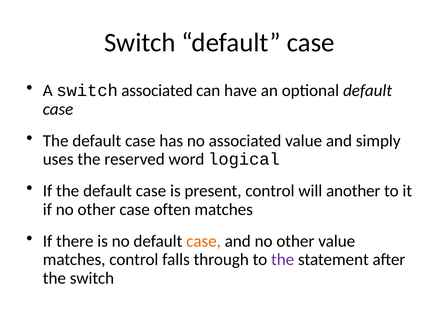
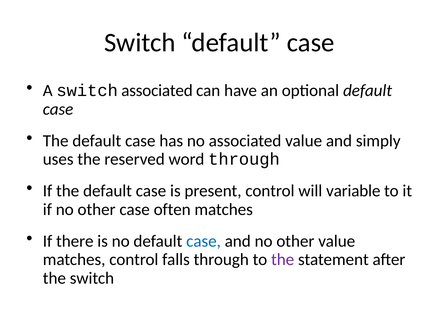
word logical: logical -> through
another: another -> variable
case at (204, 241) colour: orange -> blue
